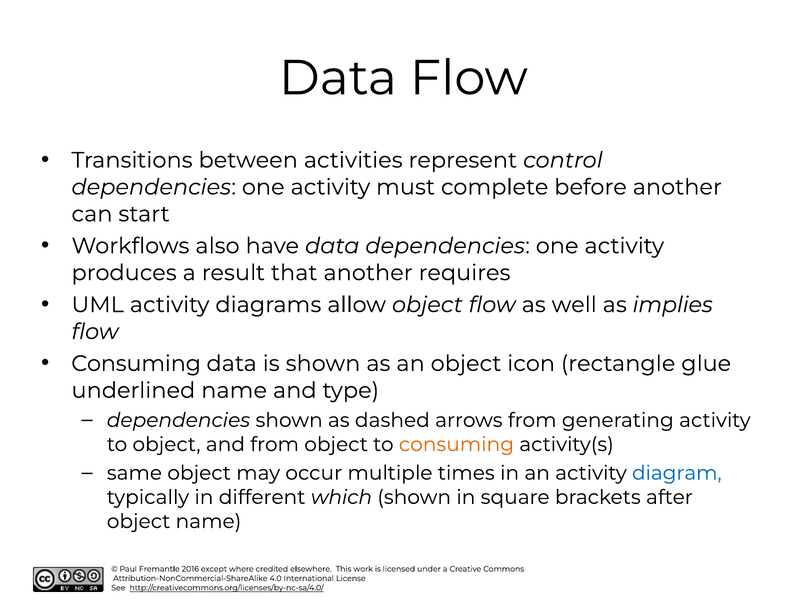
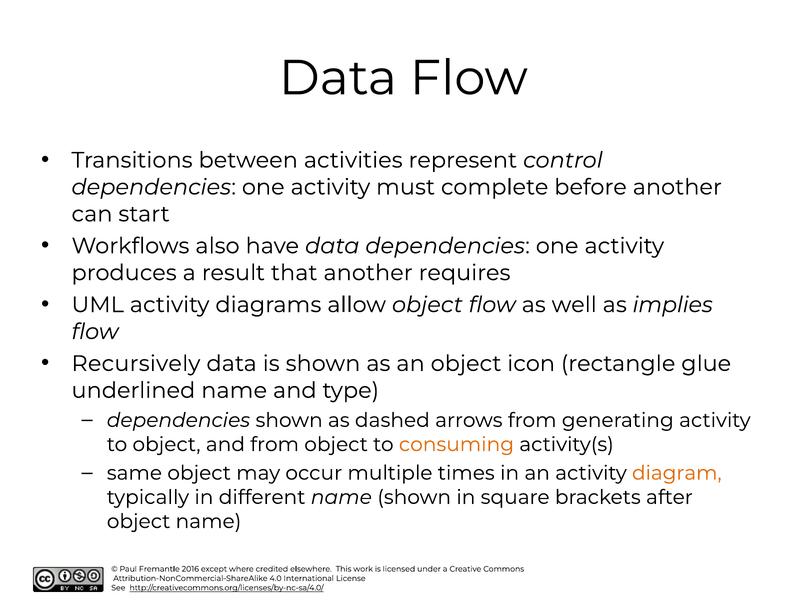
Consuming at (136, 364): Consuming -> Recursively
diagram colour: blue -> orange
different which: which -> name
